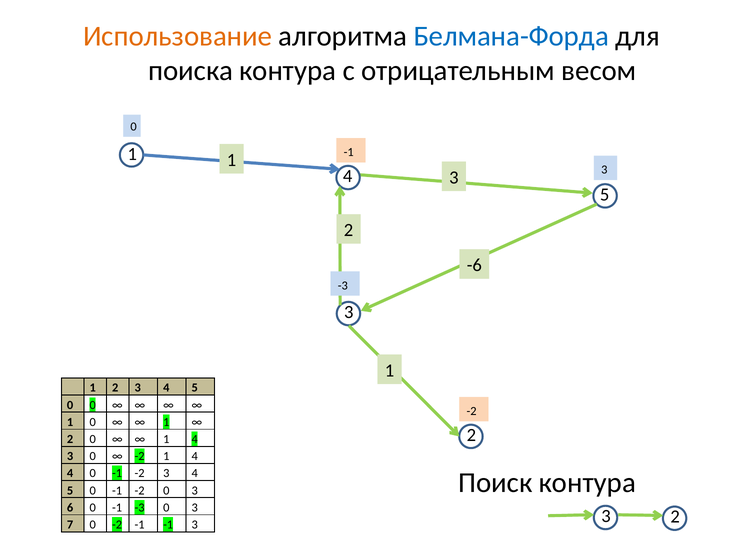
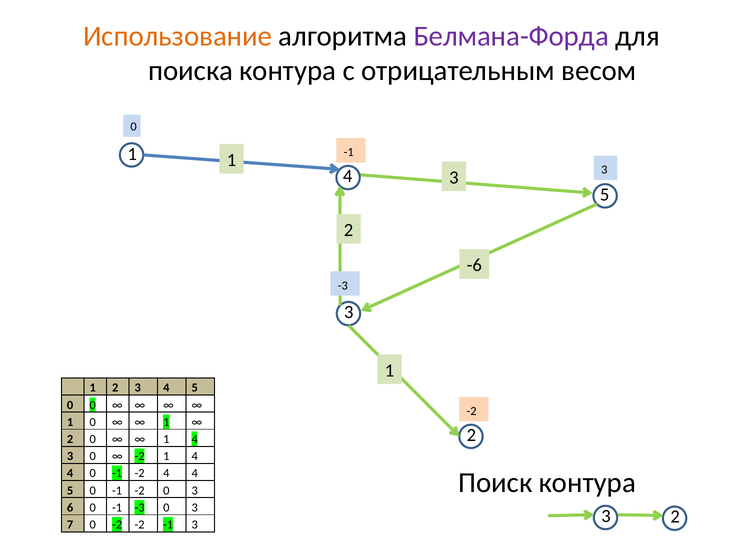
Белмана-Форда colour: blue -> purple
-1 -2 3: 3 -> 4
-2 -1: -1 -> -2
